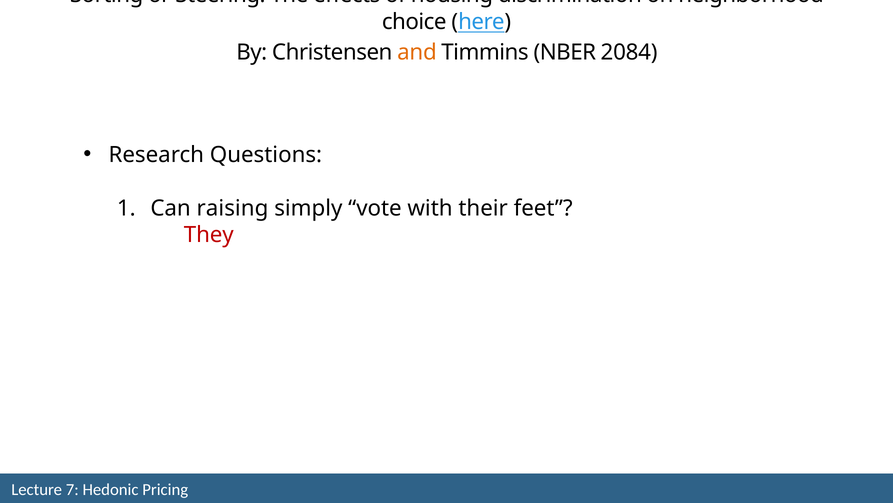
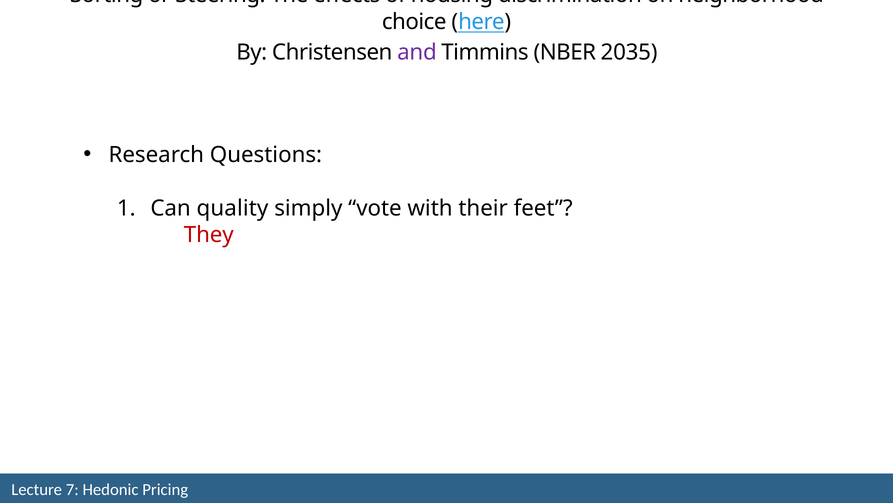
and colour: orange -> purple
2084: 2084 -> 2035
raising: raising -> quality
